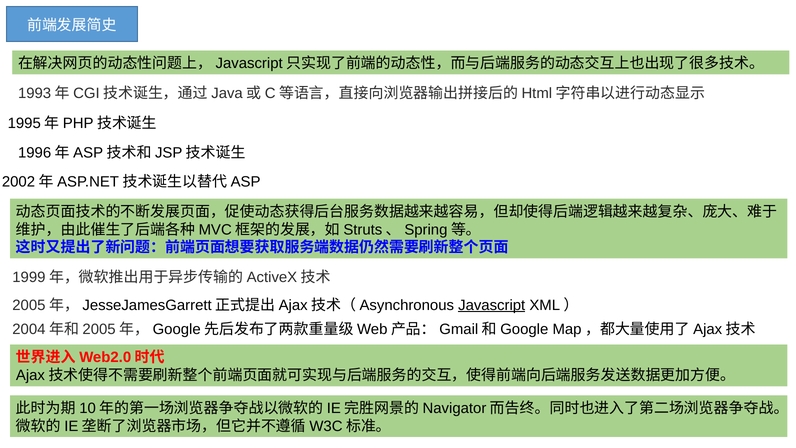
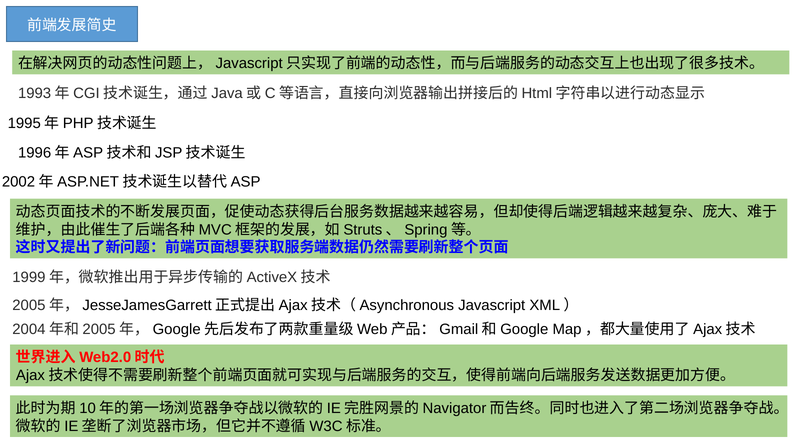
Javascript underline: present -> none
